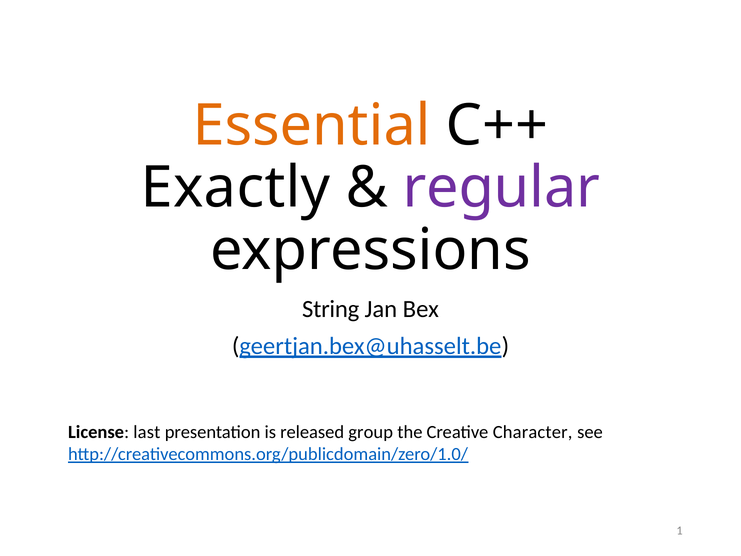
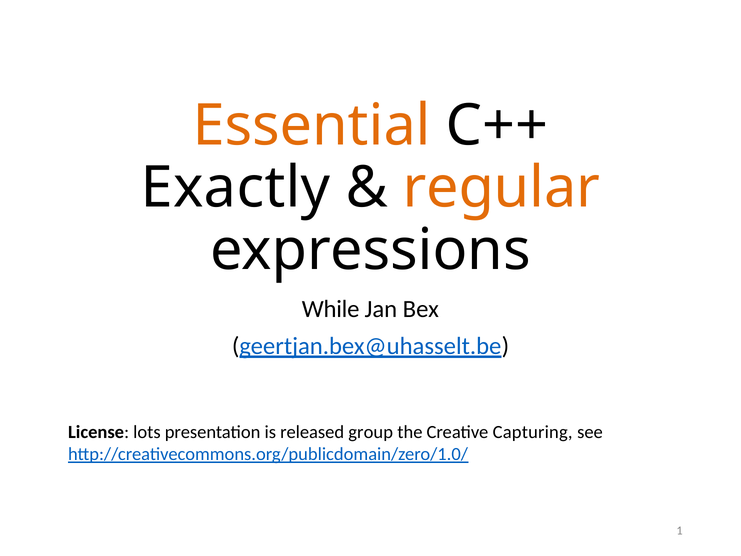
regular colour: purple -> orange
String: String -> While
last: last -> lots
Character: Character -> Capturing
